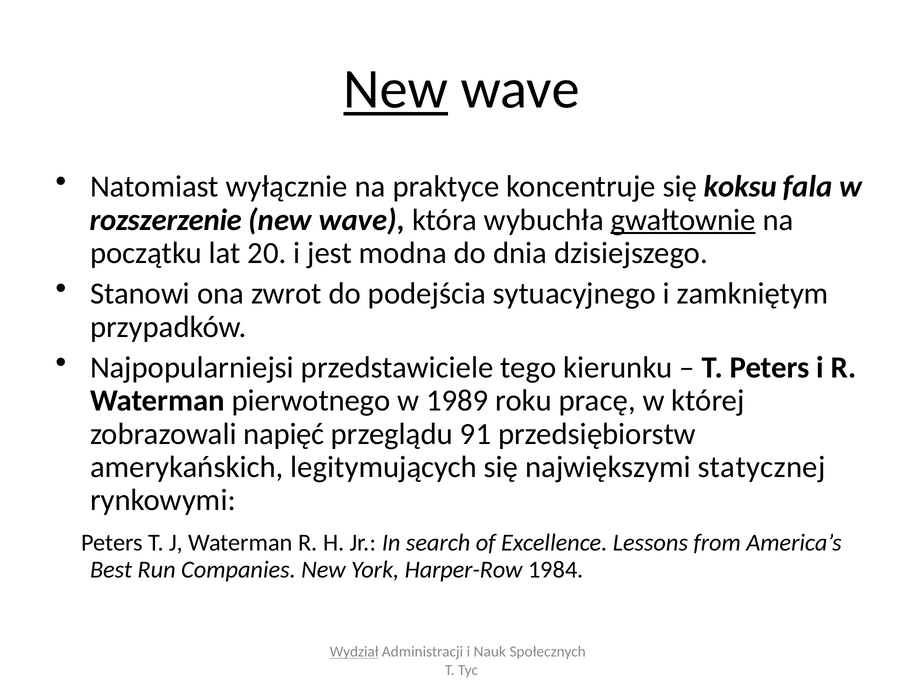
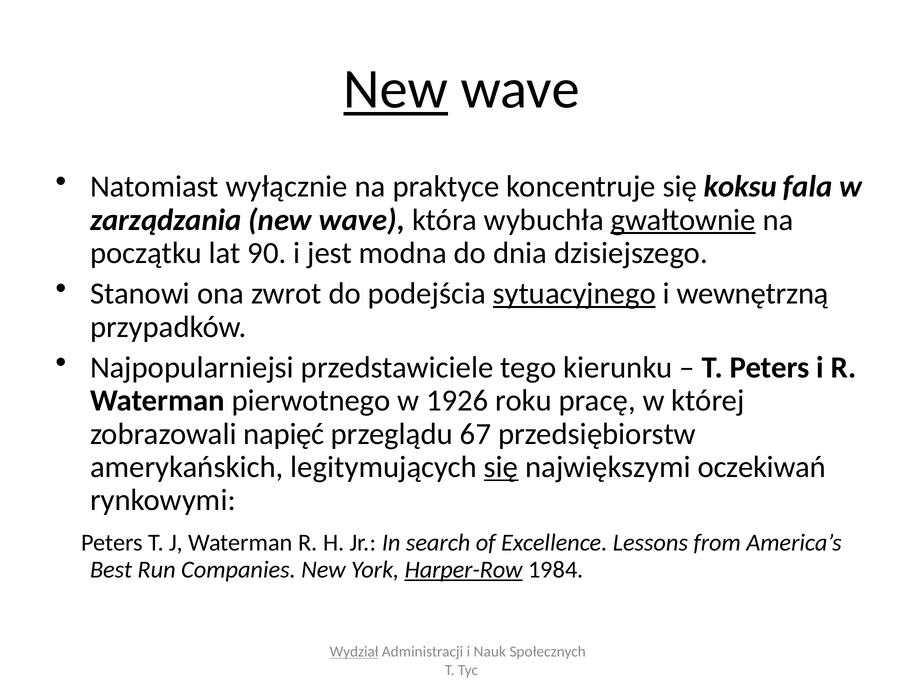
rozszerzenie: rozszerzenie -> zarządzania
20: 20 -> 90
sytuacyjnego underline: none -> present
zamkniętym: zamkniętym -> wewnętrzną
1989: 1989 -> 1926
91: 91 -> 67
się at (501, 467) underline: none -> present
statycznej: statycznej -> oczekiwań
Harper-Row underline: none -> present
